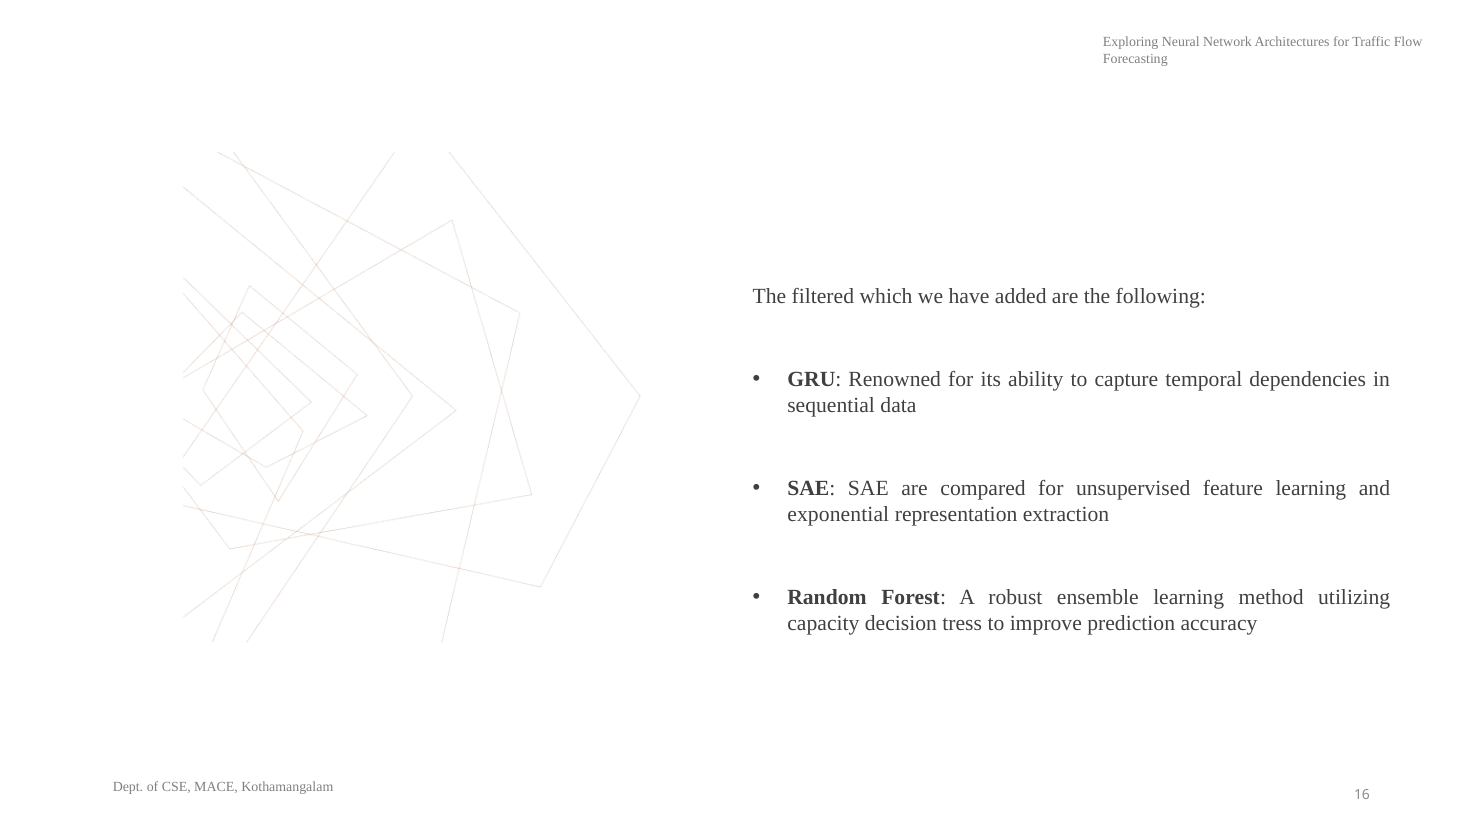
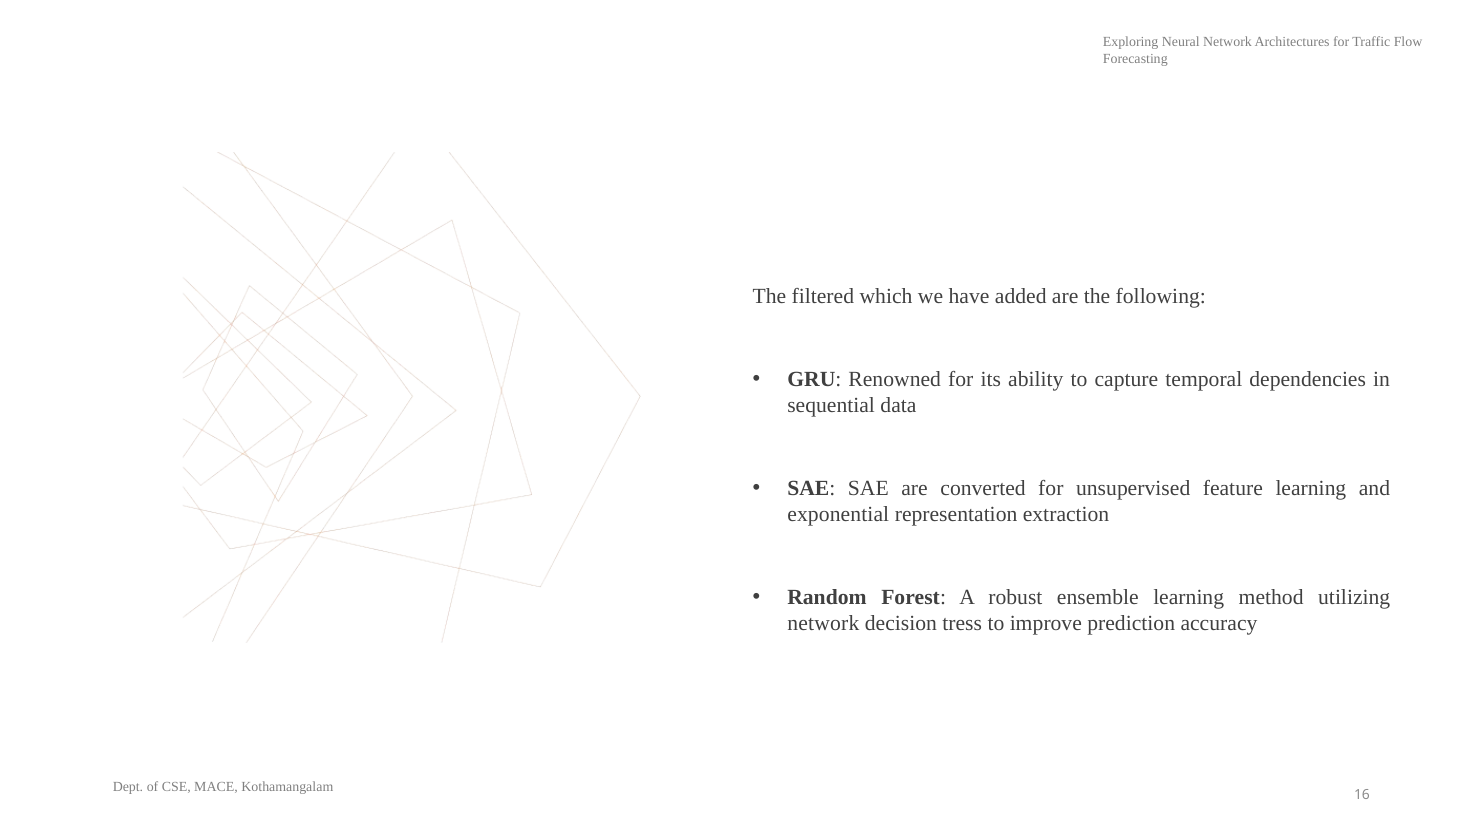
compared: compared -> converted
capacity at (823, 623): capacity -> network
